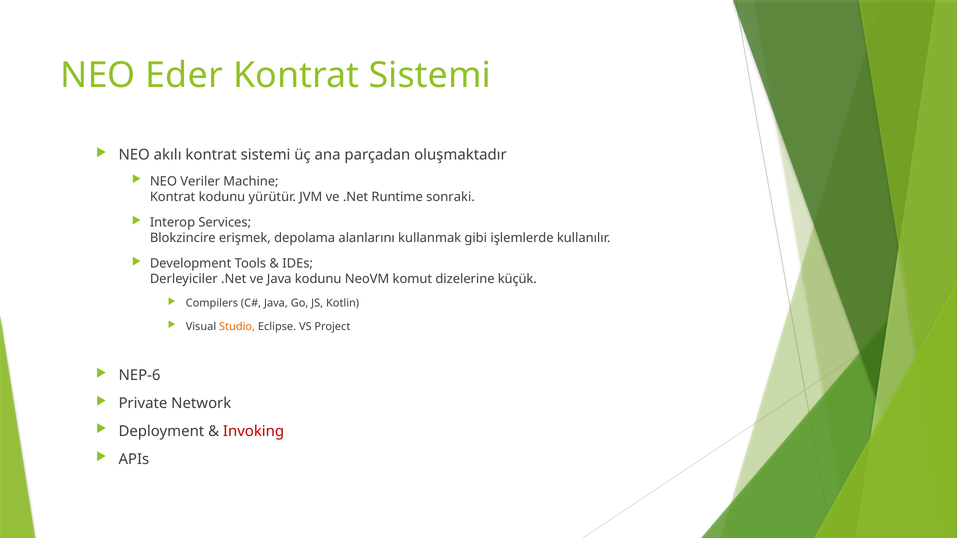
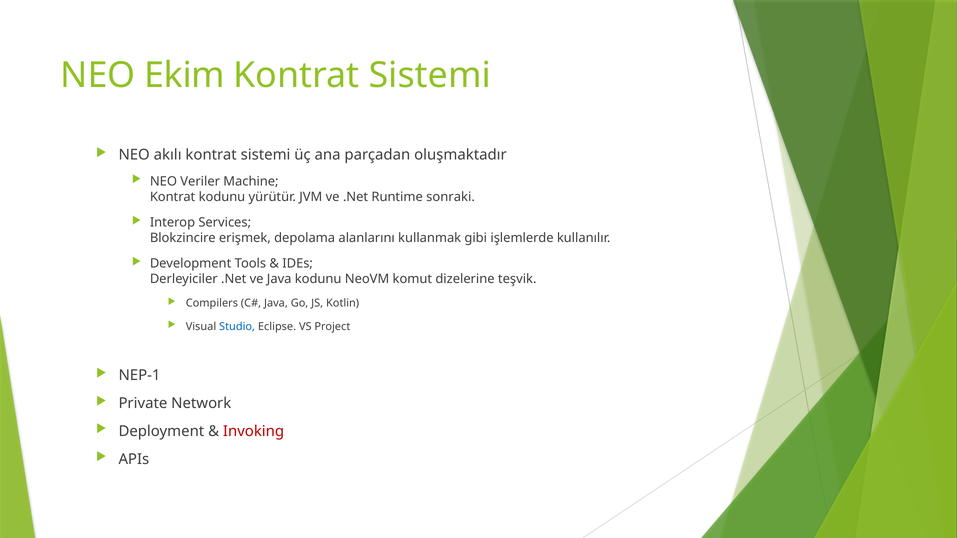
Eder: Eder -> Ekim
küçük: küçük -> teşvik
Studio colour: orange -> blue
NEP-6: NEP-6 -> NEP-1
